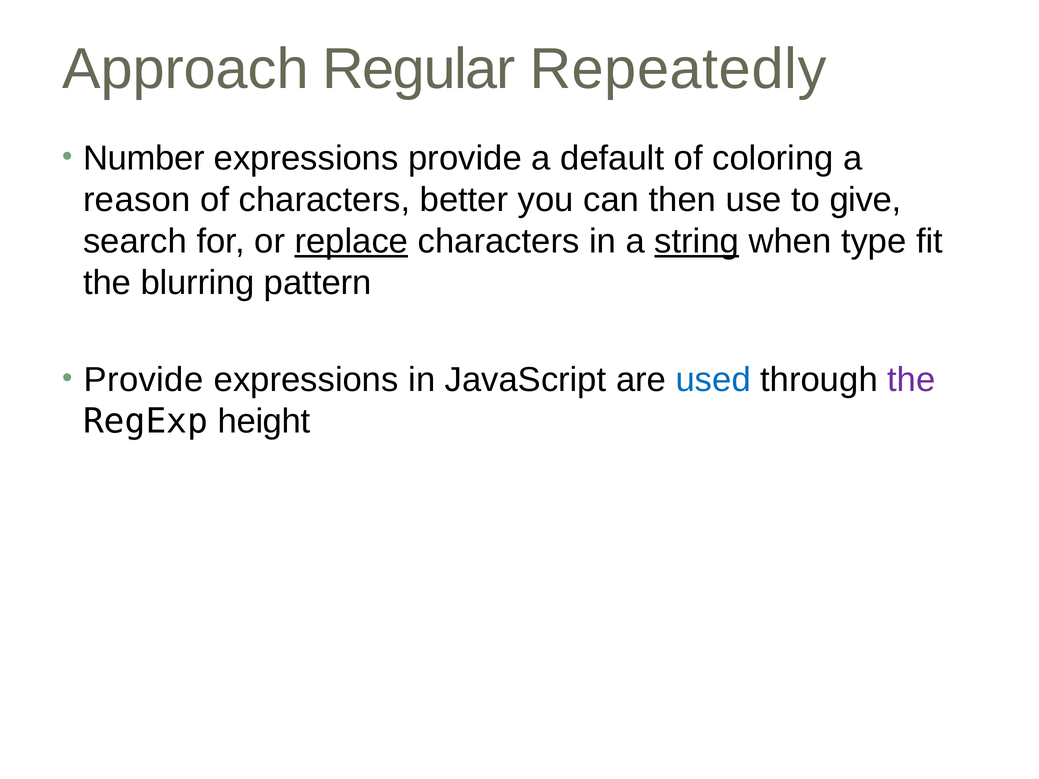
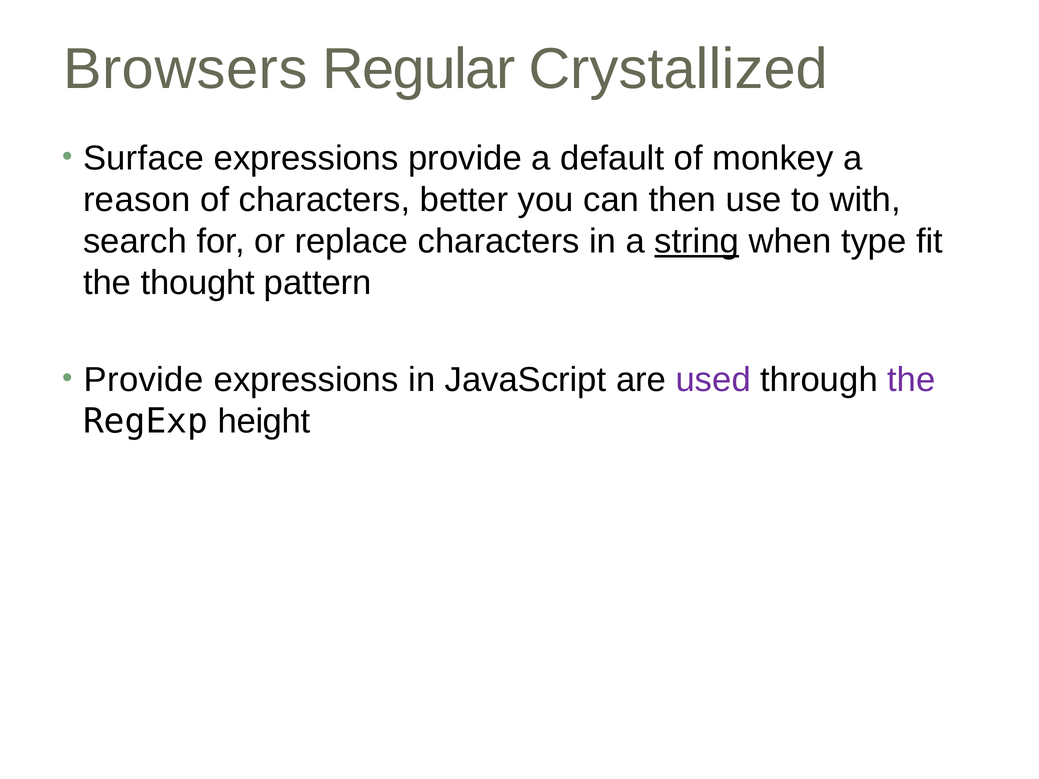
Approach: Approach -> Browsers
Repeatedly: Repeatedly -> Crystallized
Number: Number -> Surface
coloring: coloring -> monkey
give: give -> with
replace underline: present -> none
blurring: blurring -> thought
used colour: blue -> purple
